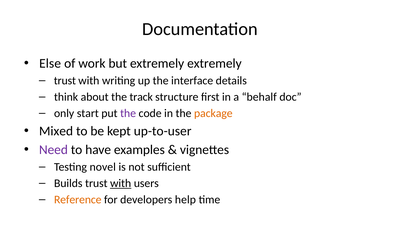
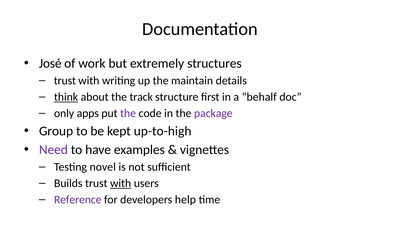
Else: Else -> José
extremely extremely: extremely -> structures
interface: interface -> maintain
think underline: none -> present
start: start -> apps
package colour: orange -> purple
Mixed: Mixed -> Group
up-to-user: up-to-user -> up-to-high
Reference colour: orange -> purple
